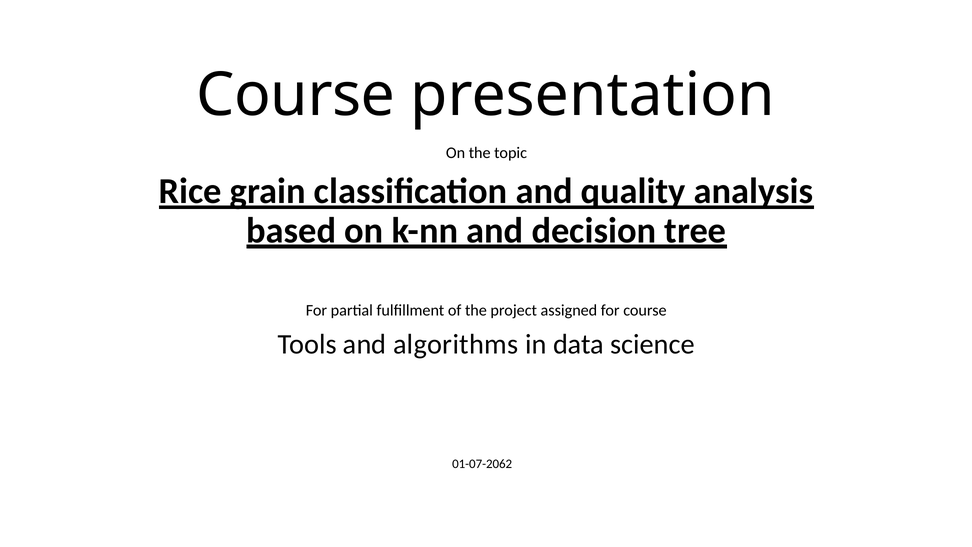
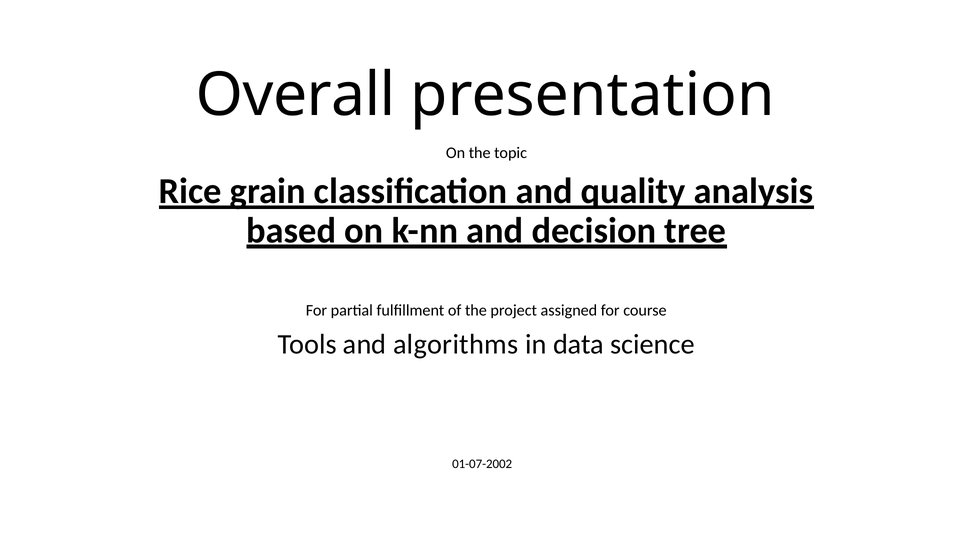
Course at (296, 95): Course -> Overall
01-07-2062: 01-07-2062 -> 01-07-2002
